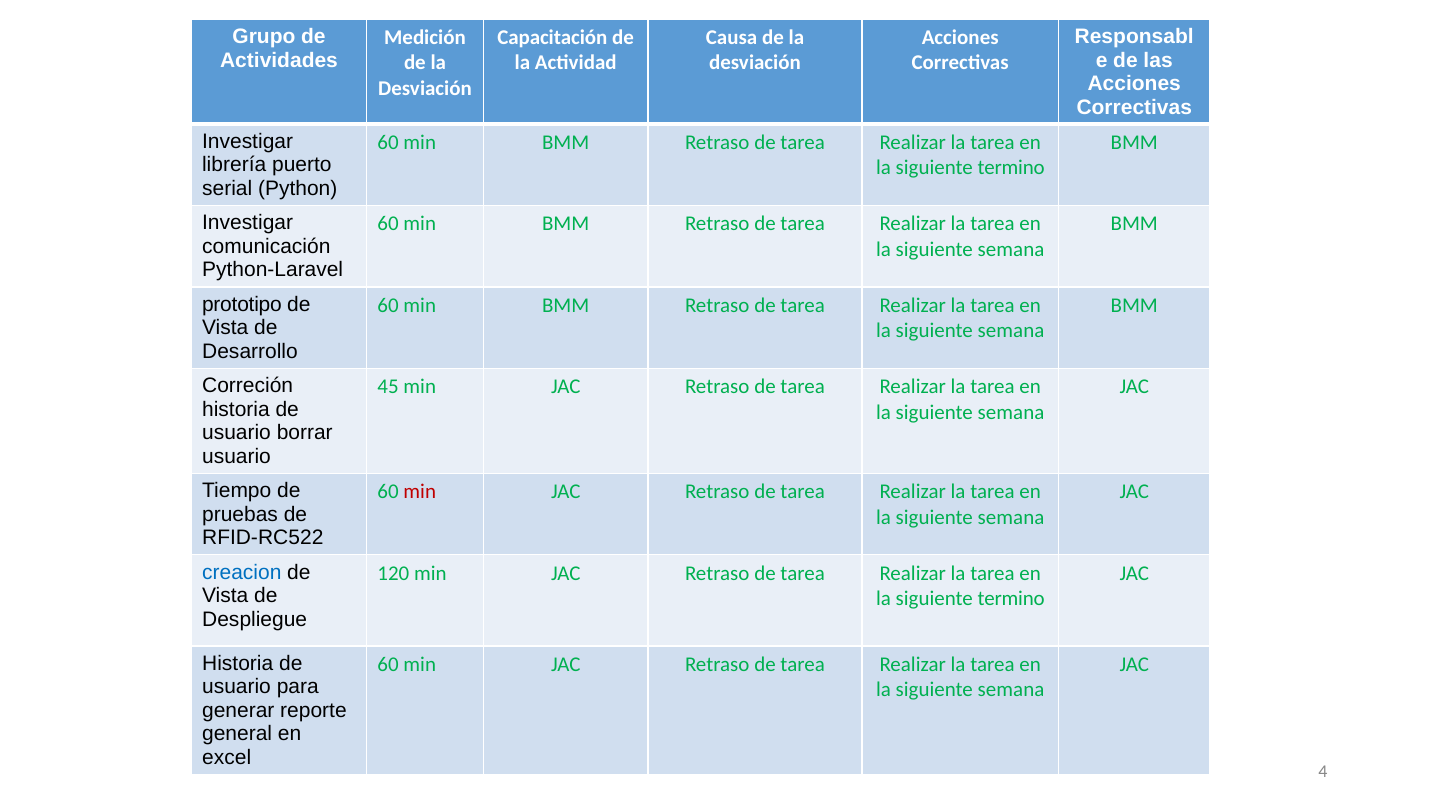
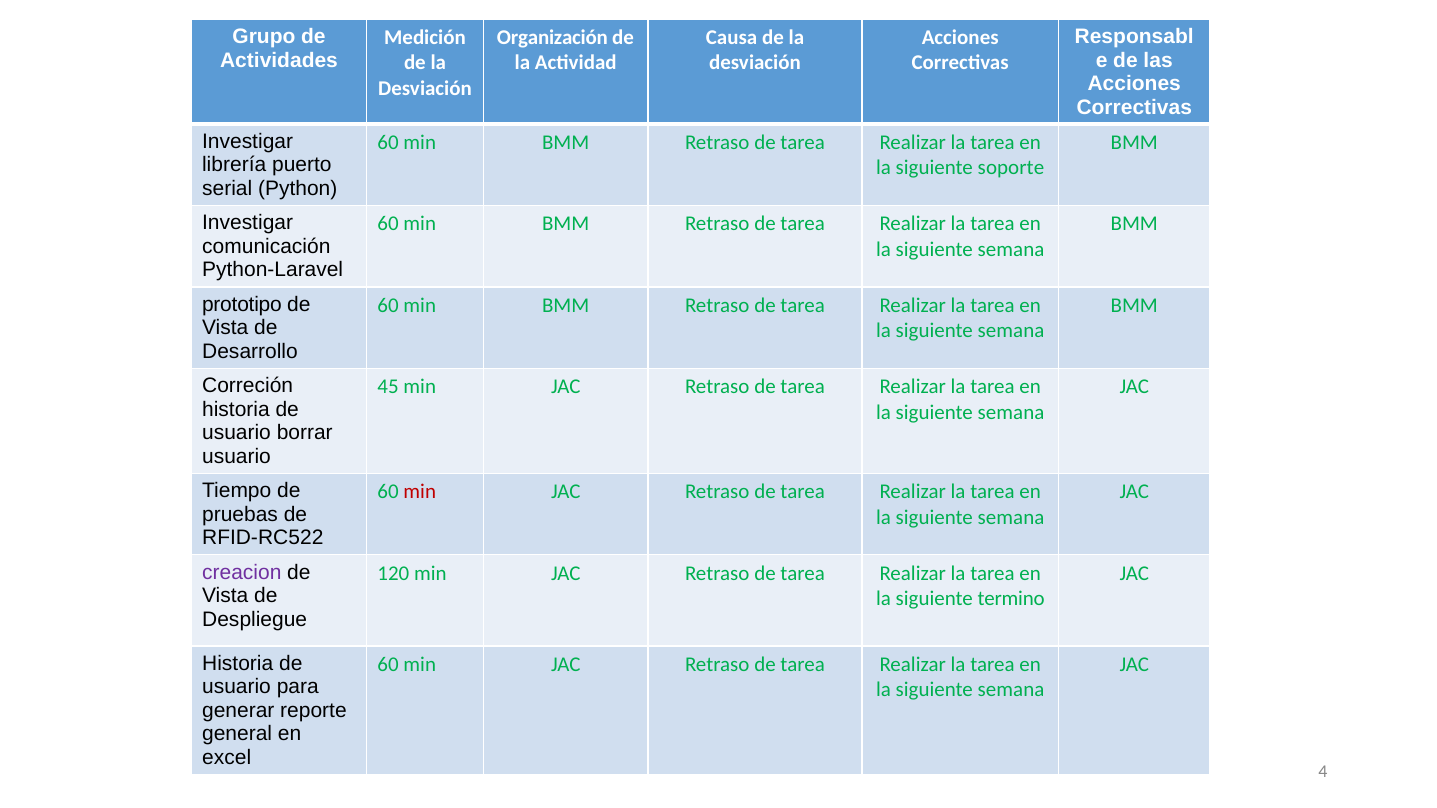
Capacitación: Capacitación -> Organización
termino at (1011, 168): termino -> soporte
creacion colour: blue -> purple
